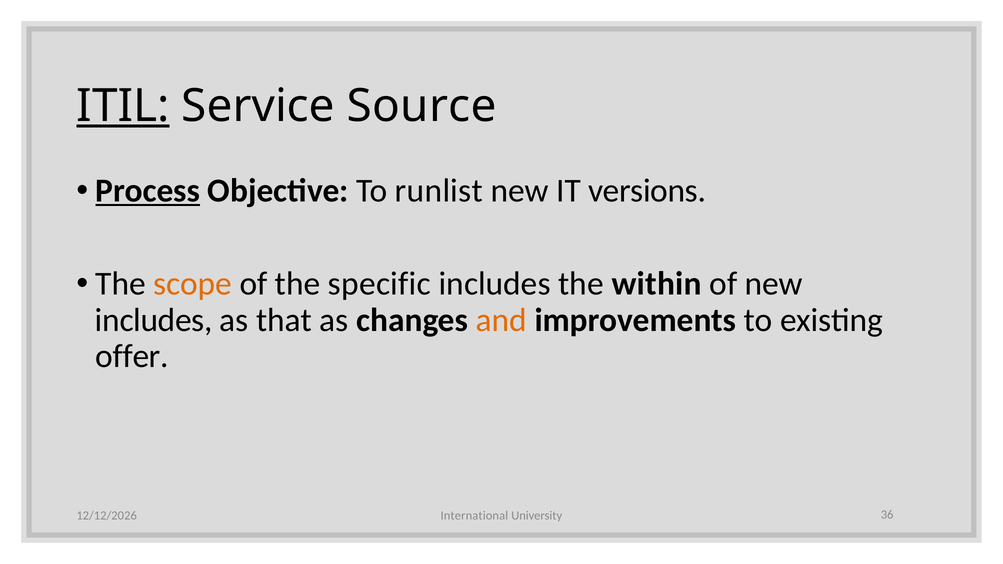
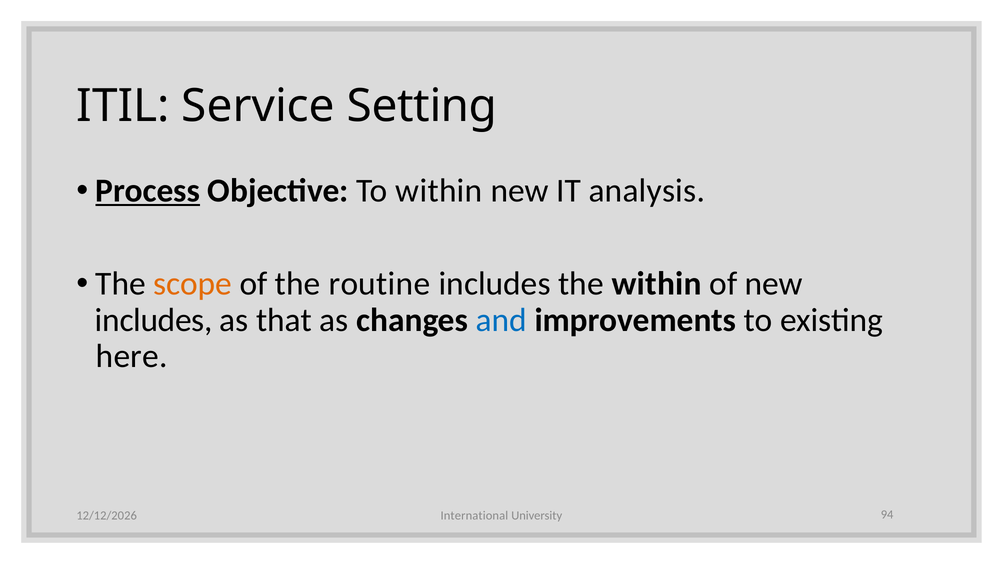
ITIL underline: present -> none
Source: Source -> Setting
To runlist: runlist -> within
versions: versions -> analysis
specific: specific -> routine
and colour: orange -> blue
offer: offer -> here
36: 36 -> 94
